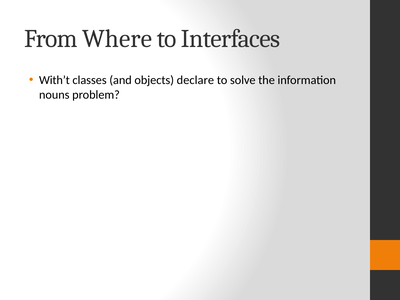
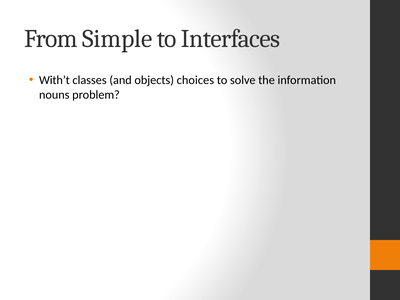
Where: Where -> Simple
declare: declare -> choices
